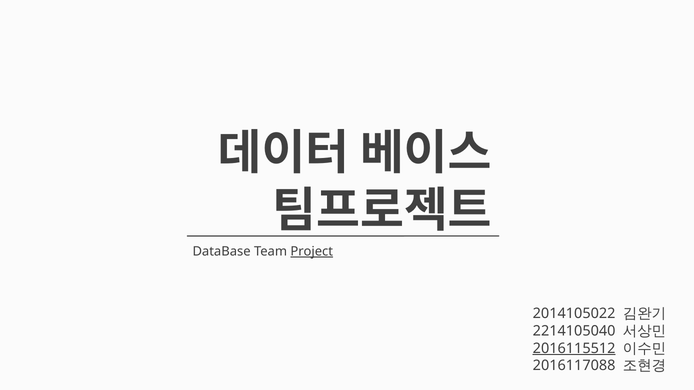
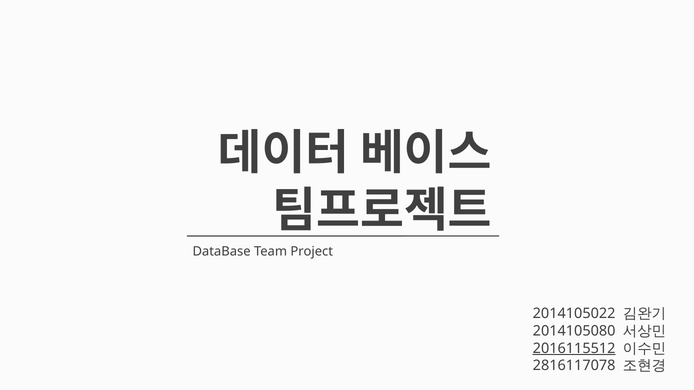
Project underline: present -> none
2214105040: 2214105040 -> 2014105080
2016117088: 2016117088 -> 2816117078
